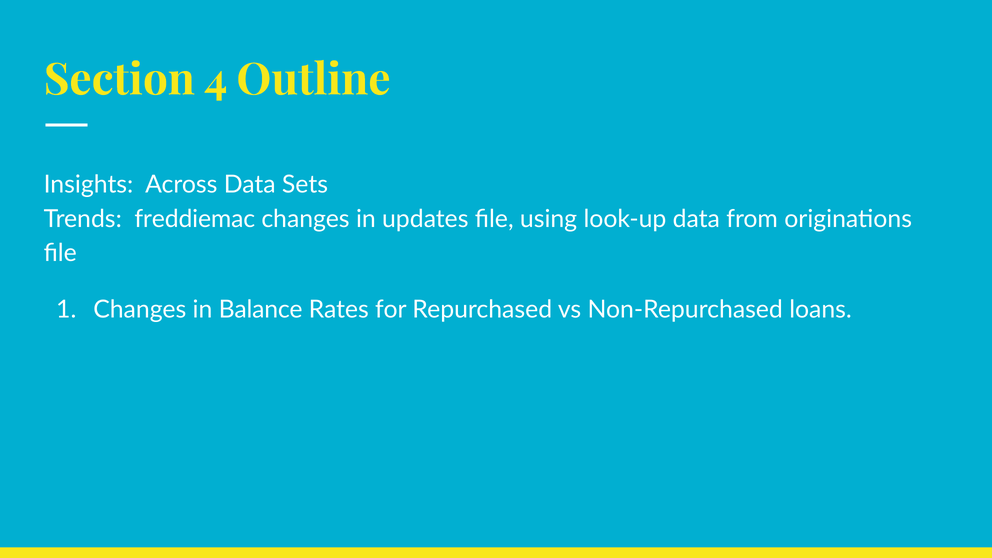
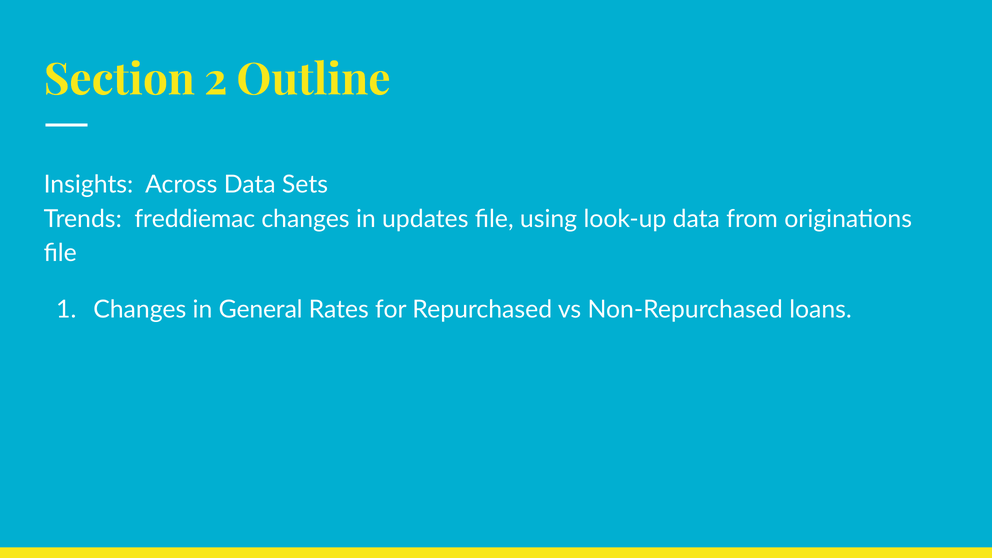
4: 4 -> 2
Balance: Balance -> General
